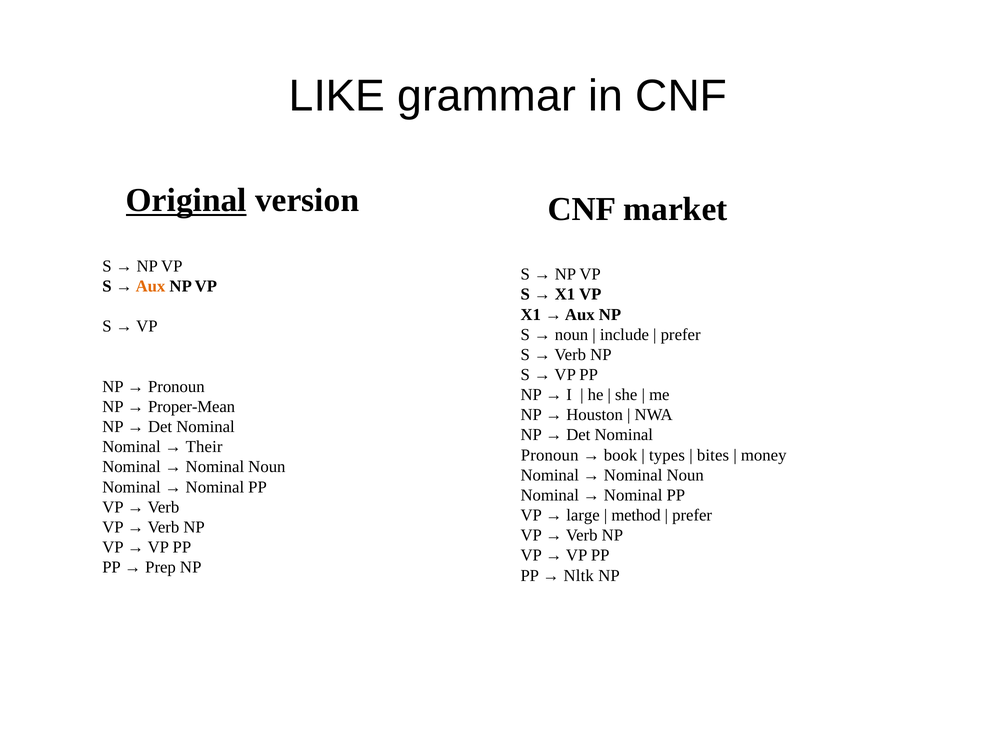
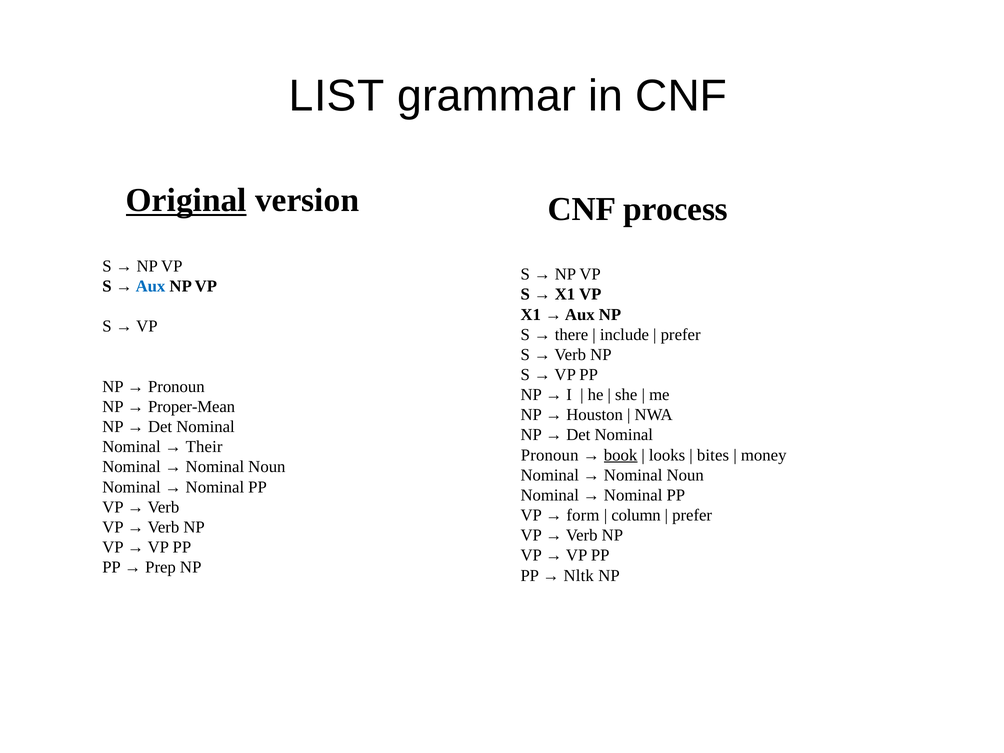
LIKE: LIKE -> LIST
market: market -> process
Aux at (151, 286) colour: orange -> blue
noun at (572, 335): noun -> there
book underline: none -> present
types: types -> looks
large: large -> form
method: method -> column
